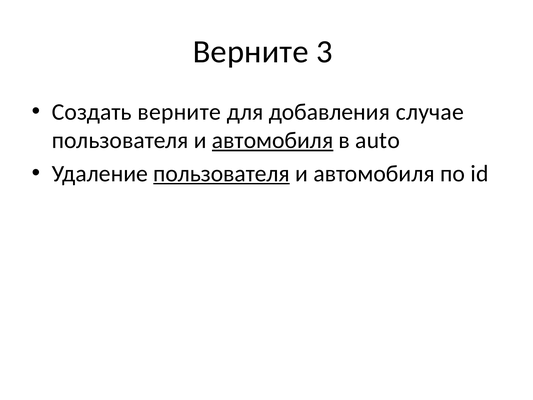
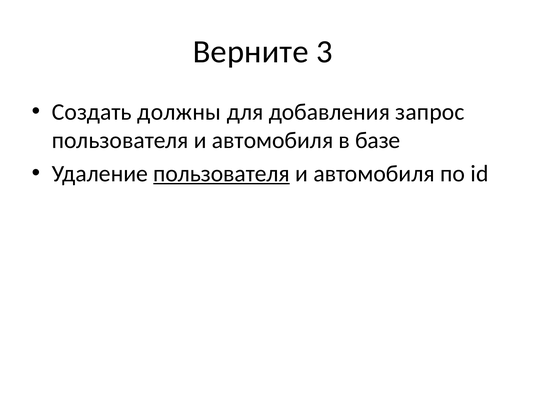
Создать верните: верните -> должны
случае: случае -> запрос
автомобиля at (273, 140) underline: present -> none
auto: auto -> базе
